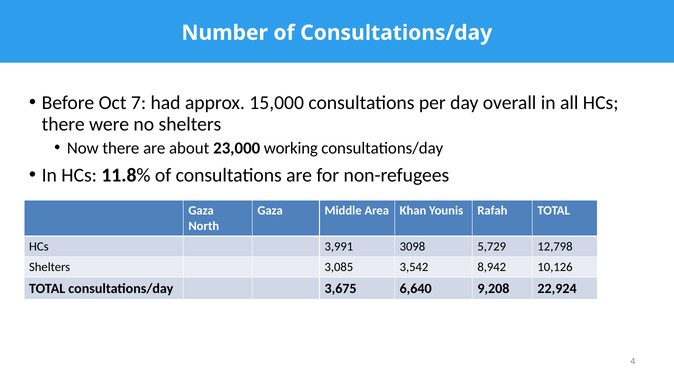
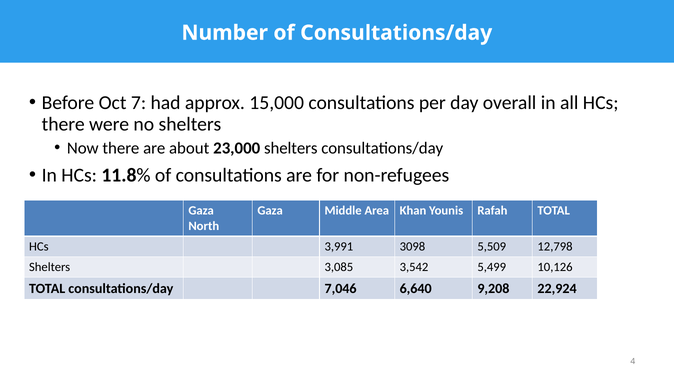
23,000 working: working -> shelters
5,729: 5,729 -> 5,509
8,942: 8,942 -> 5,499
3,675: 3,675 -> 7,046
